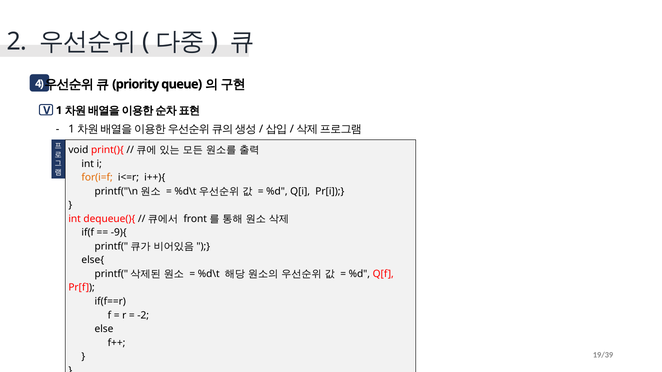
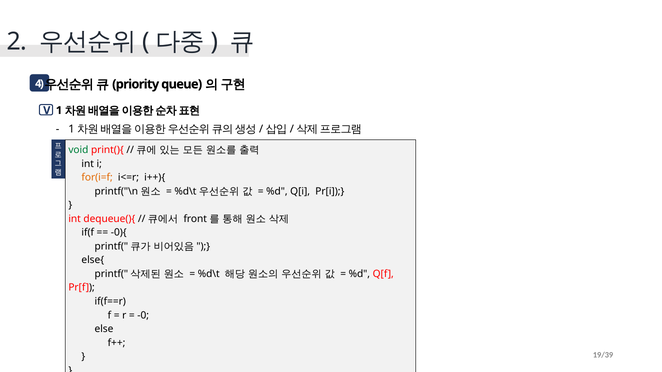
void colour: black -> green
-9){: -9){ -> -0){
-2: -2 -> -0
